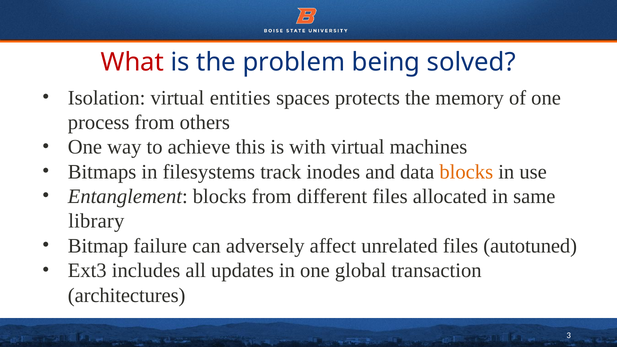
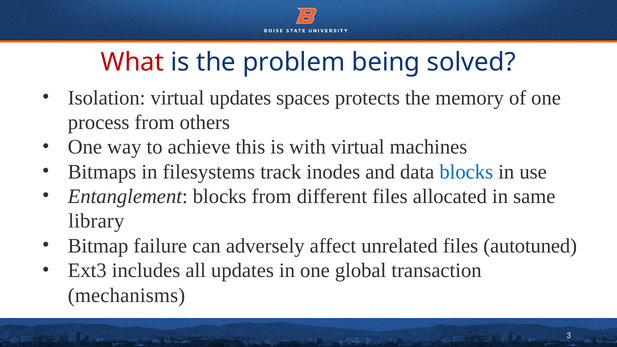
virtual entities: entities -> updates
blocks at (466, 172) colour: orange -> blue
architectures: architectures -> mechanisms
